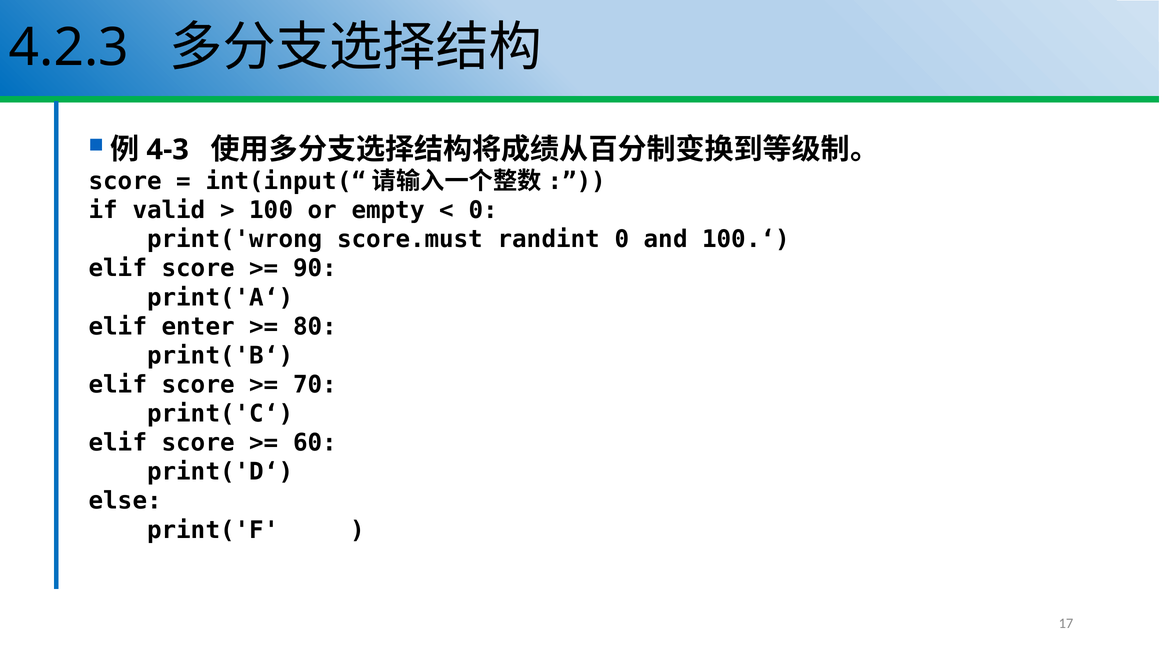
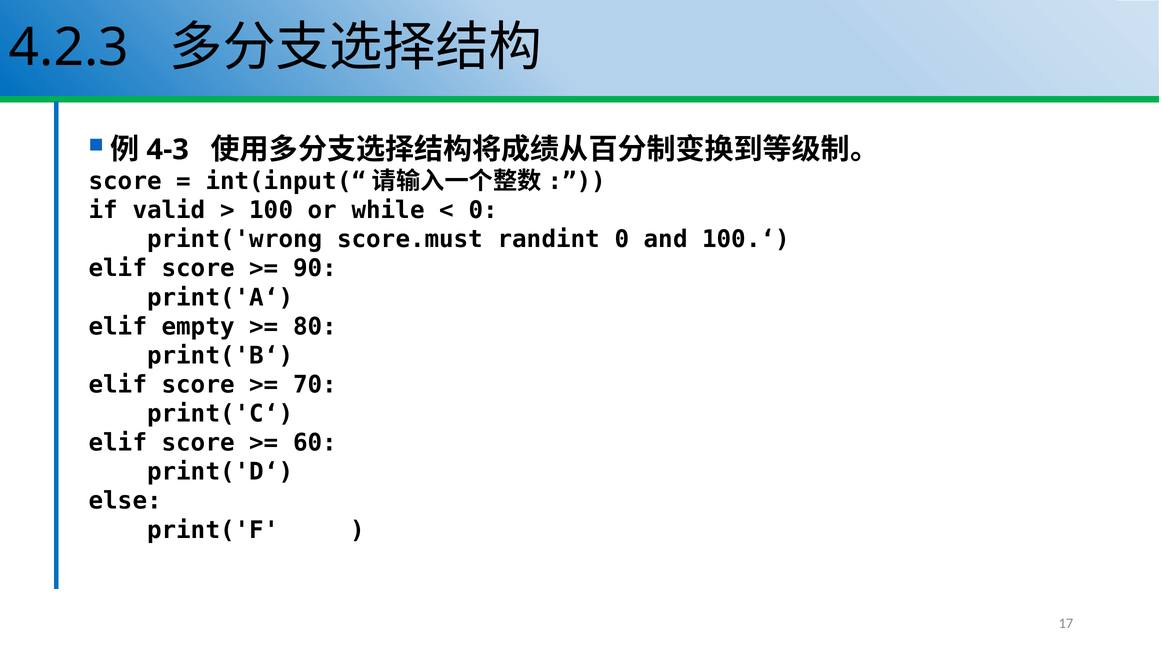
empty: empty -> while
enter: enter -> empty
